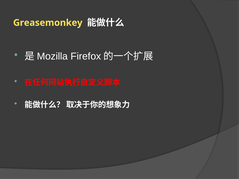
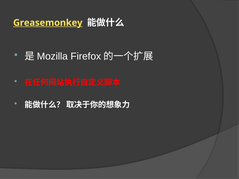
Greasemonkey underline: none -> present
